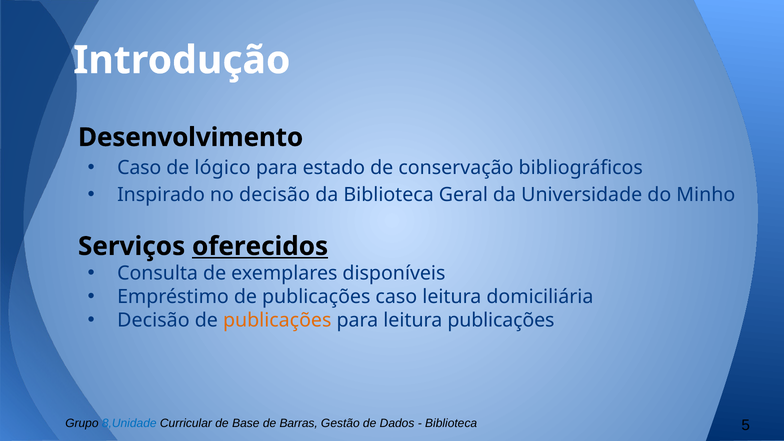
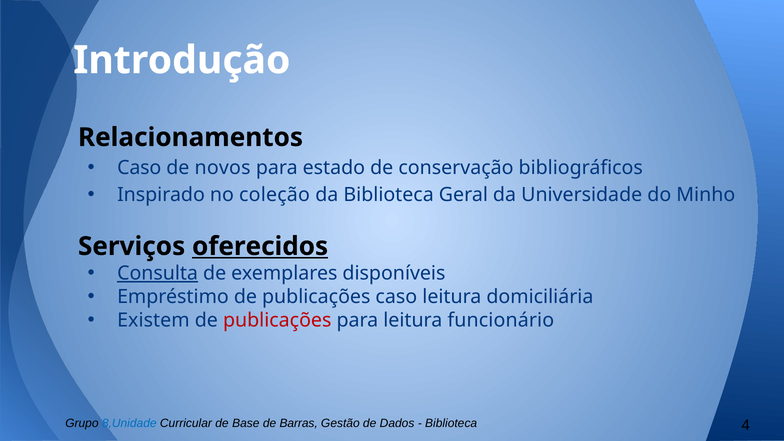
Desenvolvimento: Desenvolvimento -> Relacionamentos
lógico: lógico -> novos
no decisão: decisão -> coleção
Consulta underline: none -> present
Decisão at (153, 320): Decisão -> Existem
publicações at (277, 320) colour: orange -> red
leitura publicações: publicações -> funcionário
5: 5 -> 4
